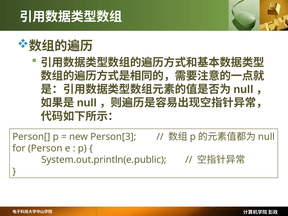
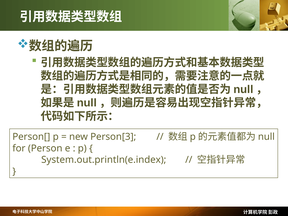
System.out.println(e.public: System.out.println(e.public -> System.out.println(e.index
